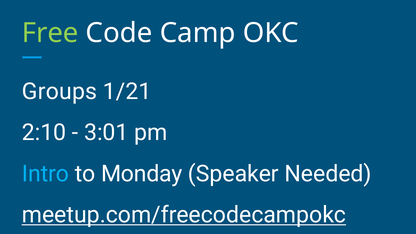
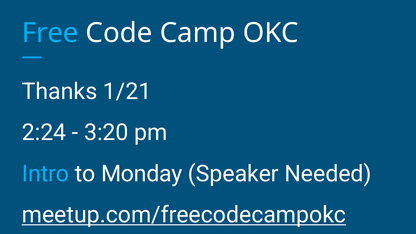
Free colour: light green -> light blue
Groups: Groups -> Thanks
2:10: 2:10 -> 2:24
3:01: 3:01 -> 3:20
